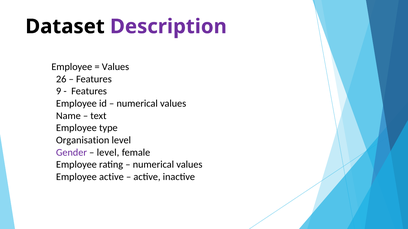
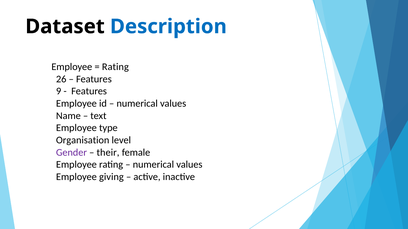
Description colour: purple -> blue
Values at (115, 67): Values -> Rating
level at (108, 153): level -> their
Employee active: active -> giving
